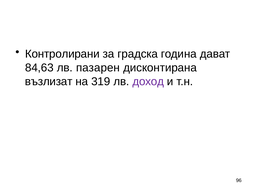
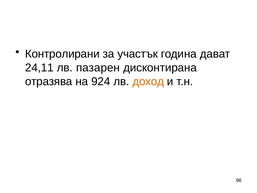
градска: градска -> участък
84,63: 84,63 -> 24,11
възлизат: възлизат -> отразява
319: 319 -> 924
доход colour: purple -> orange
